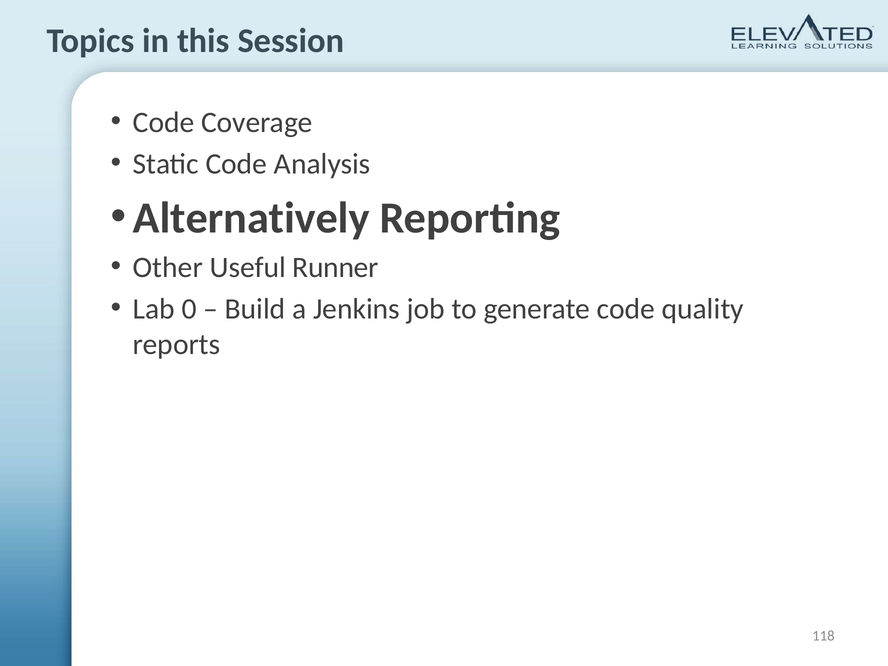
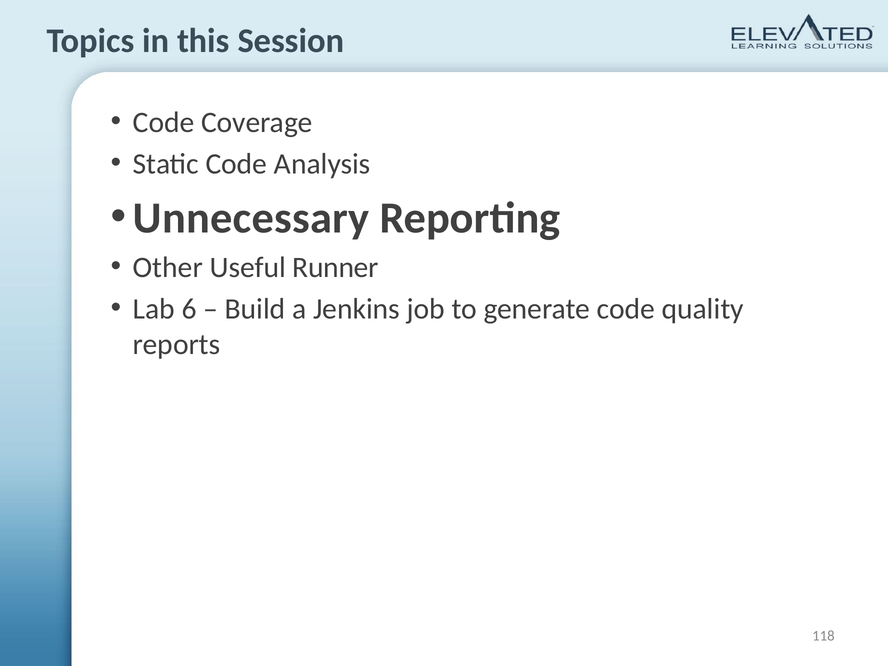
Alternatively: Alternatively -> Unnecessary
0: 0 -> 6
